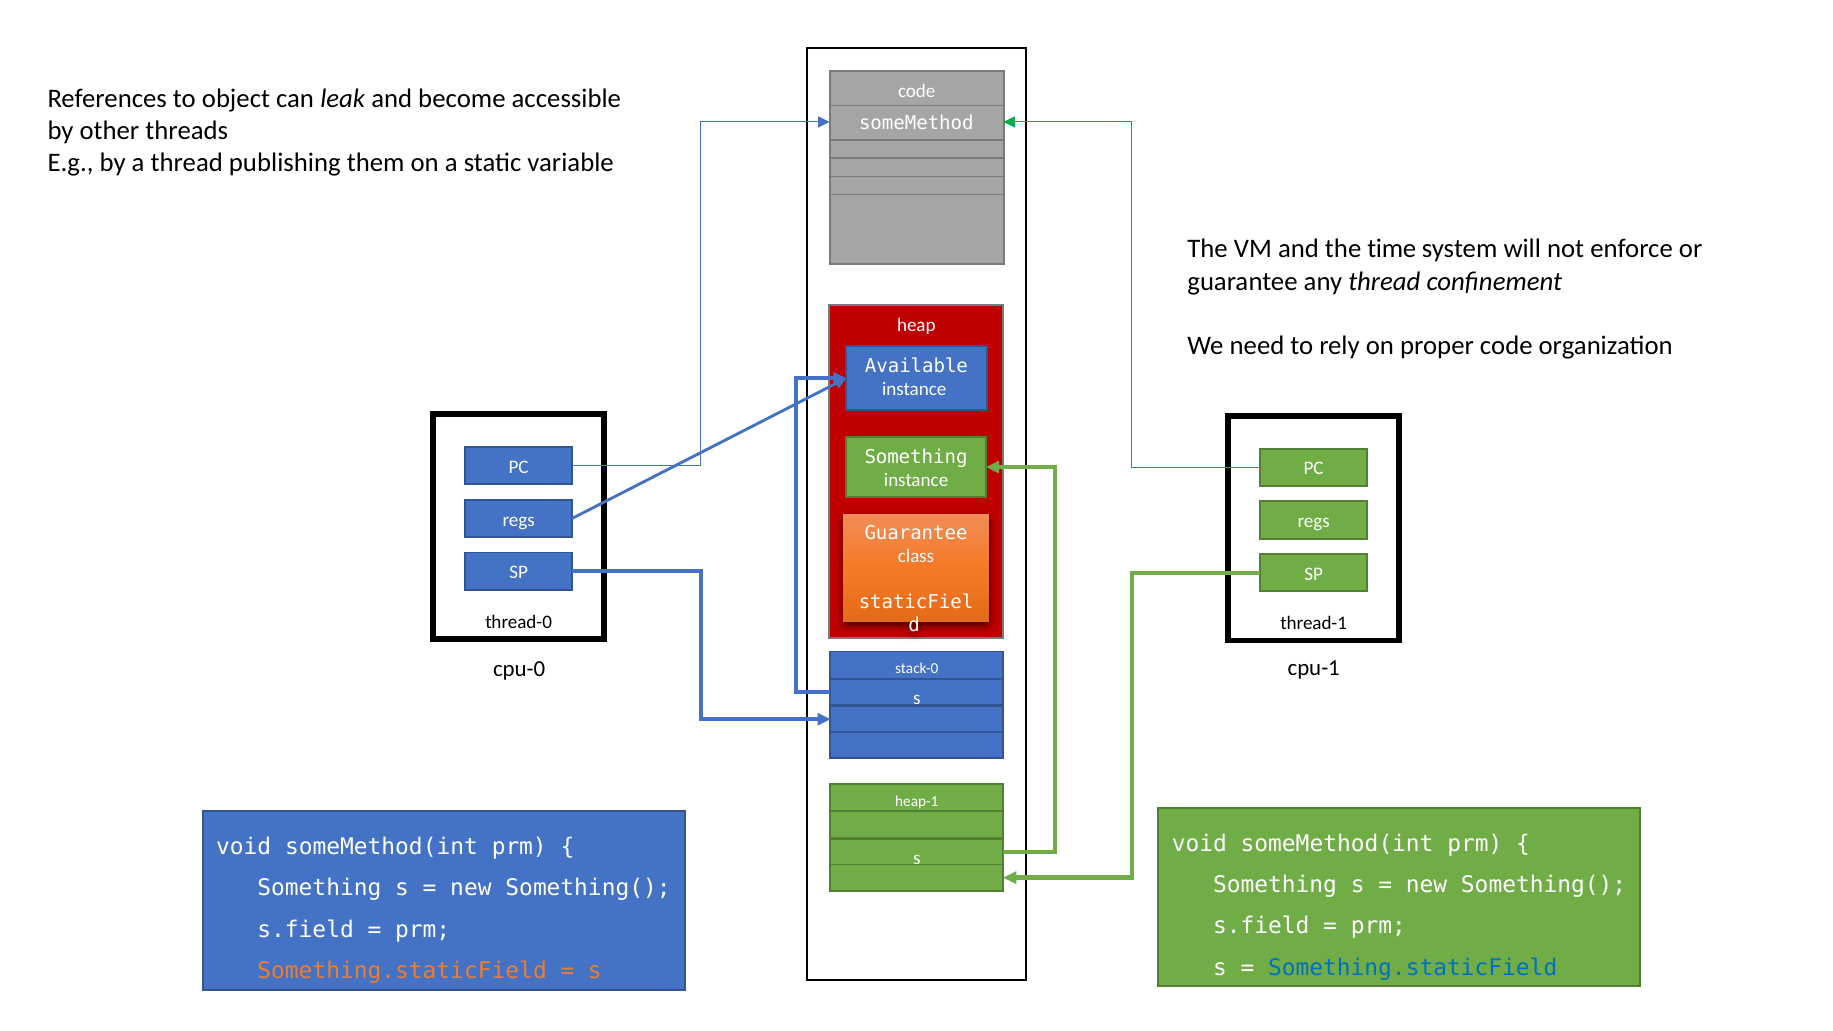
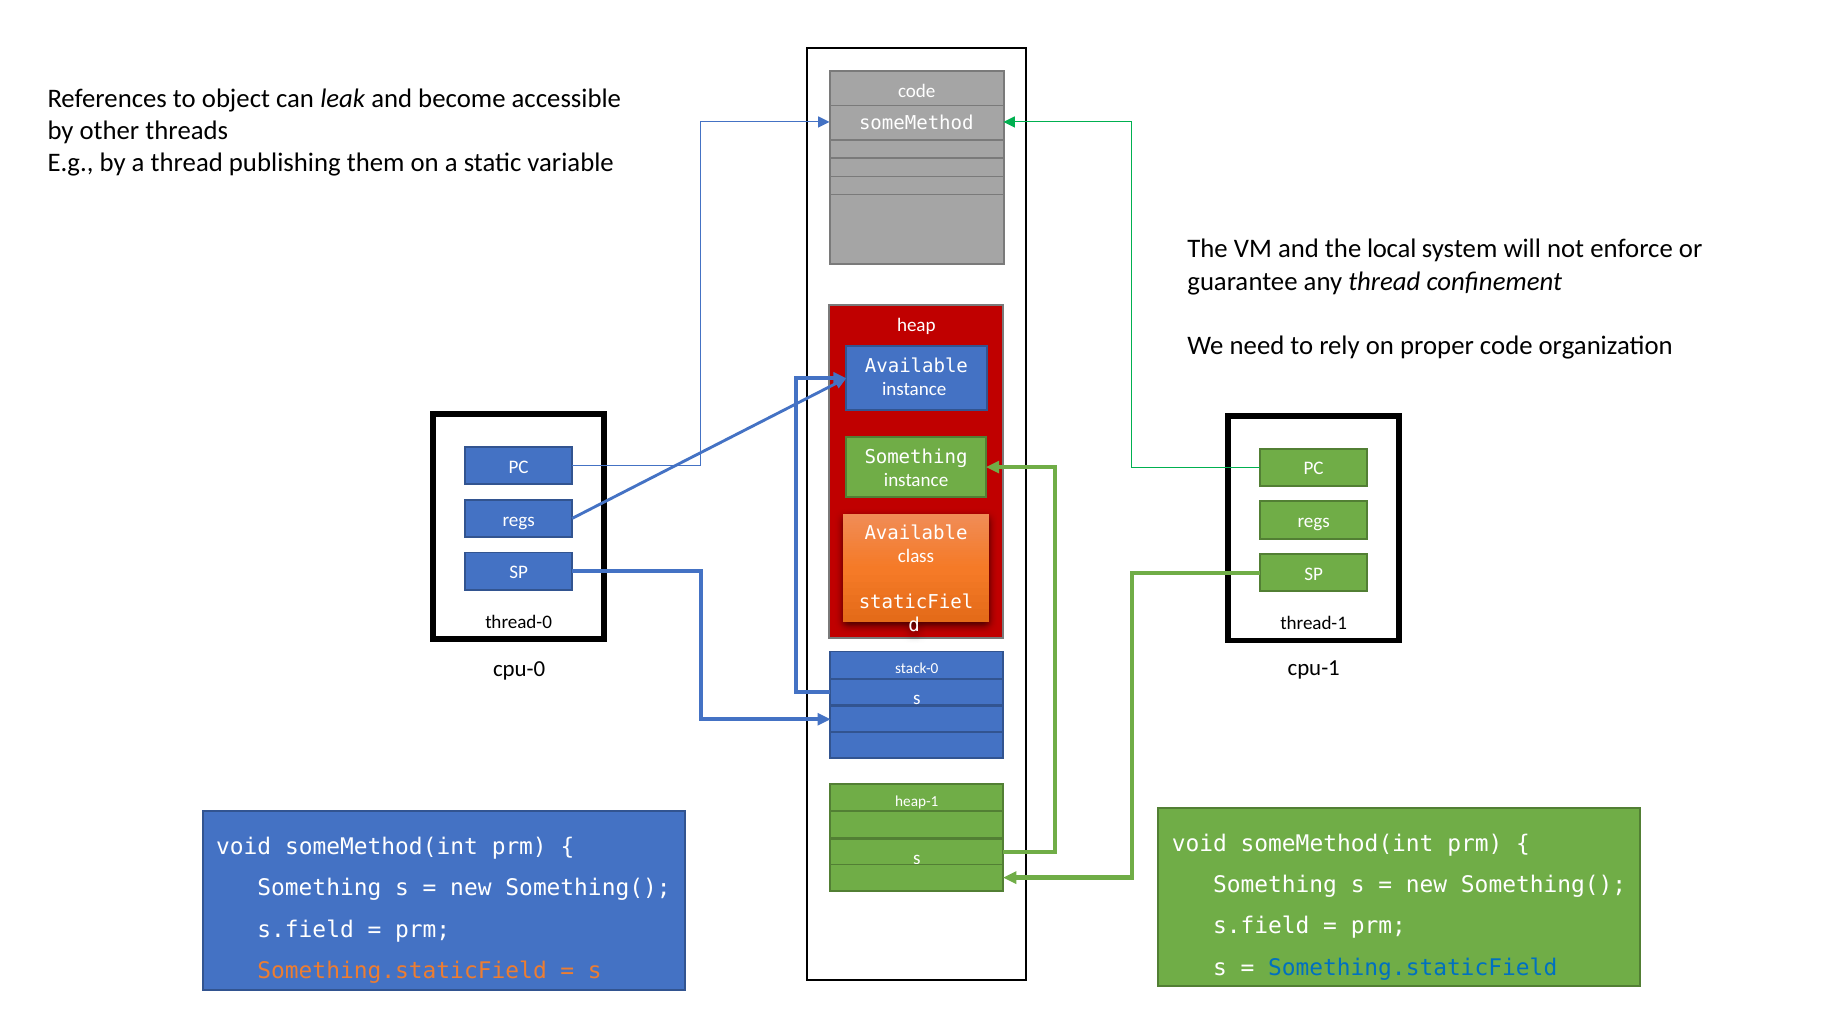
time: time -> local
Guarantee at (916, 534): Guarantee -> Available
